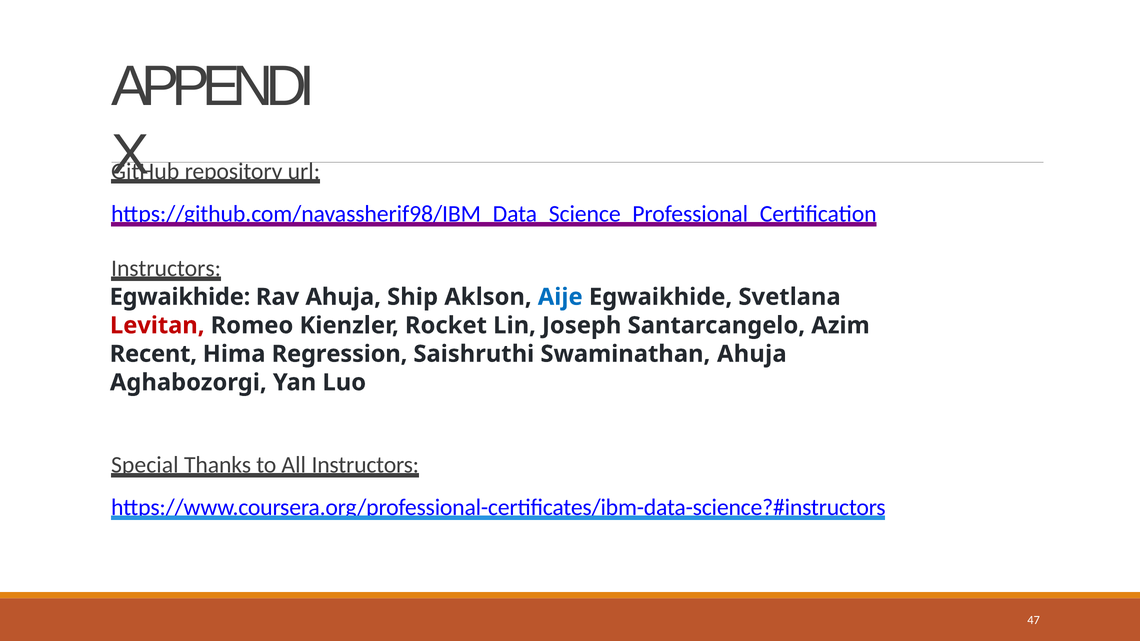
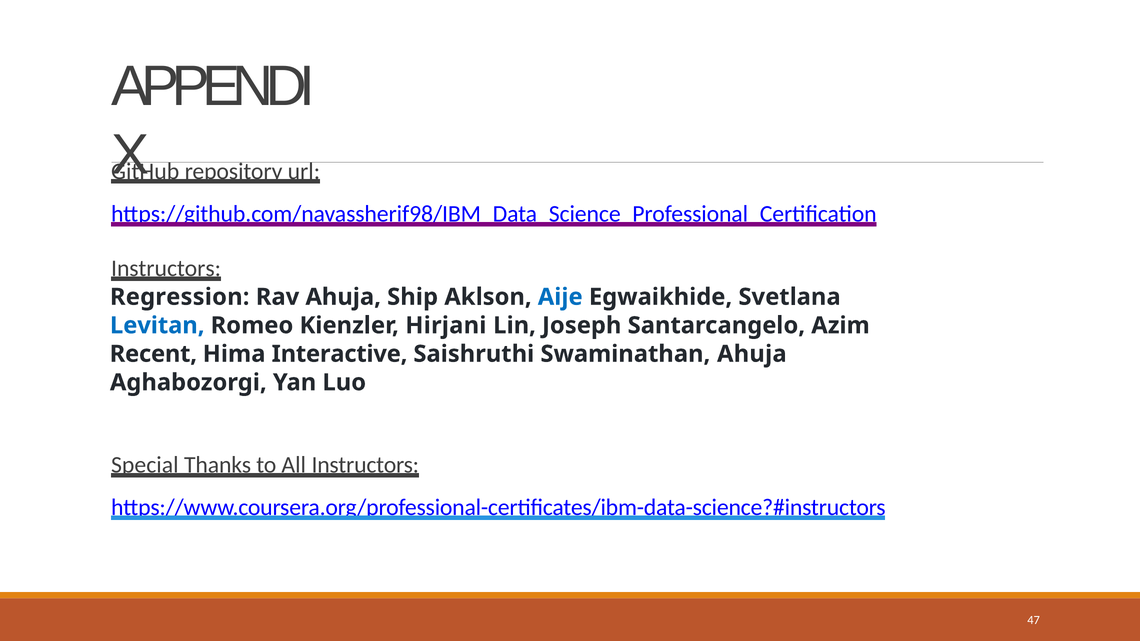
Egwaikhide at (180, 297): Egwaikhide -> Regression
Levitan colour: red -> blue
Rocket: Rocket -> Hirjani
Regression: Regression -> Interactive
